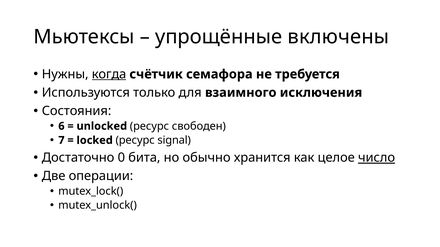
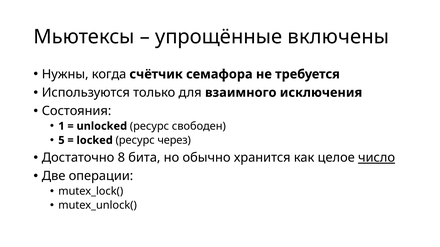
когда underline: present -> none
6: 6 -> 1
7: 7 -> 5
signal: signal -> через
0: 0 -> 8
